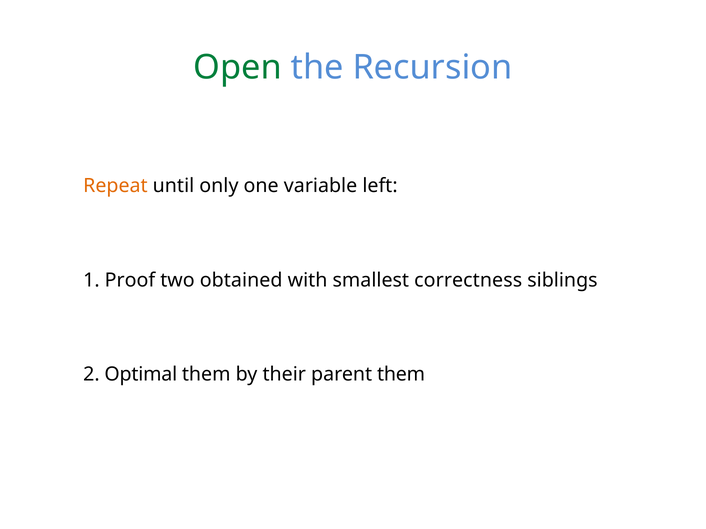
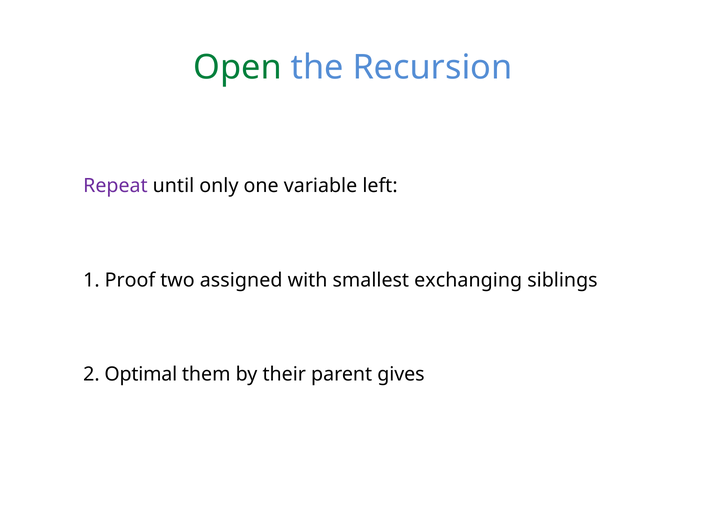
Repeat colour: orange -> purple
obtained: obtained -> assigned
correctness: correctness -> exchanging
parent them: them -> gives
